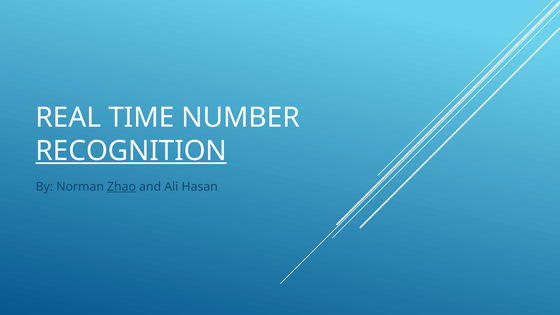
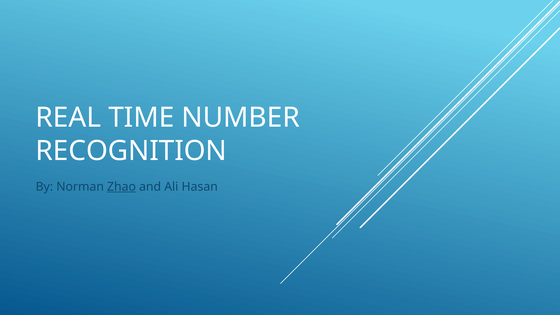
RECOGNITION underline: present -> none
